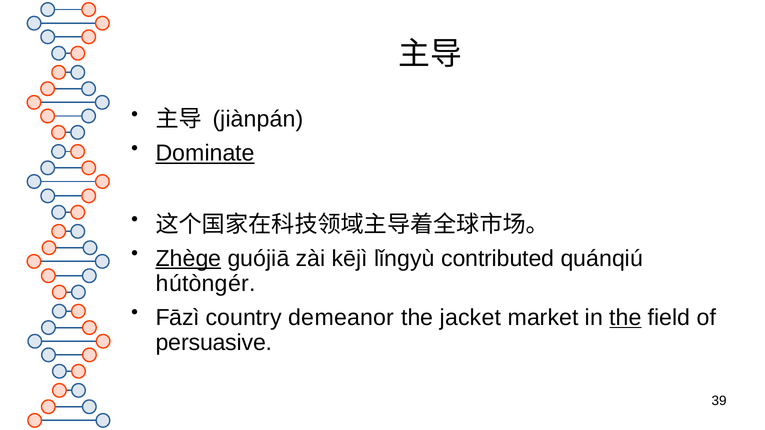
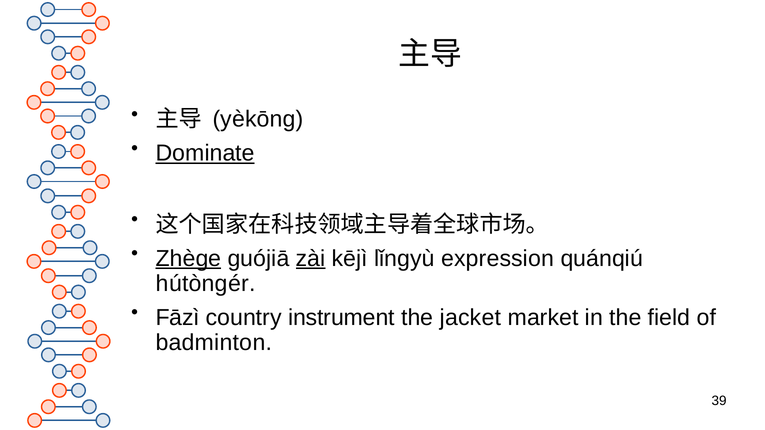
jiànpán: jiànpán -> yèkōng
zài underline: none -> present
contributed: contributed -> expression
demeanor: demeanor -> instrument
the at (625, 318) underline: present -> none
persuasive: persuasive -> badminton
